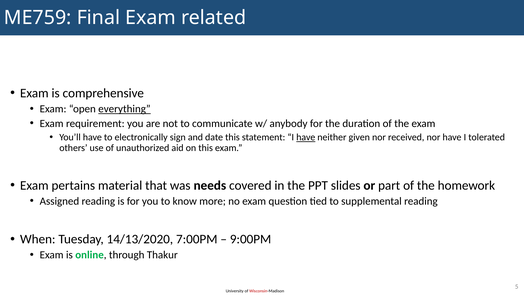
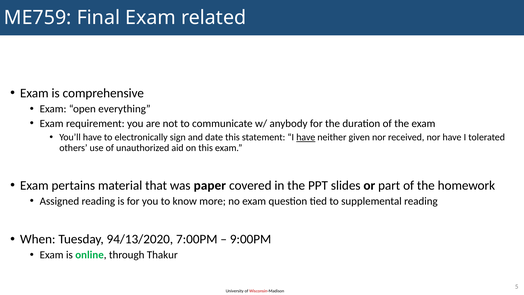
everything underline: present -> none
needs: needs -> paper
14/13/2020: 14/13/2020 -> 94/13/2020
